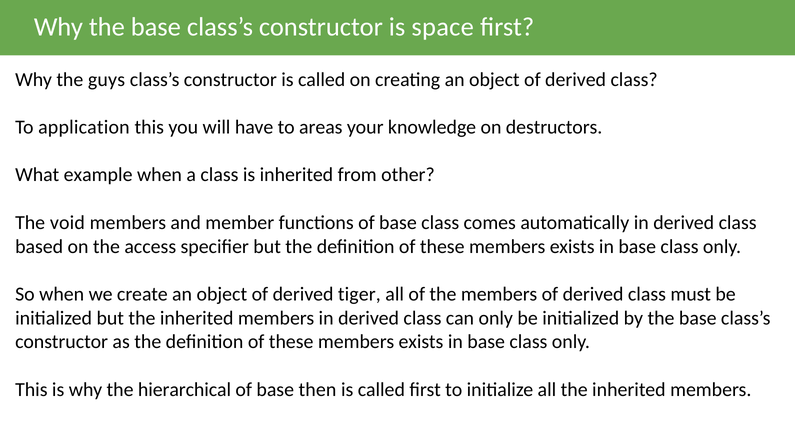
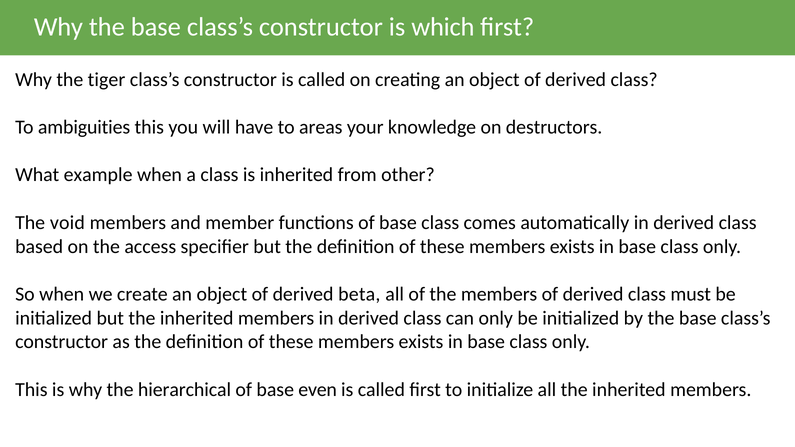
space: space -> which
guys: guys -> tiger
application: application -> ambiguities
tiger: tiger -> beta
then: then -> even
